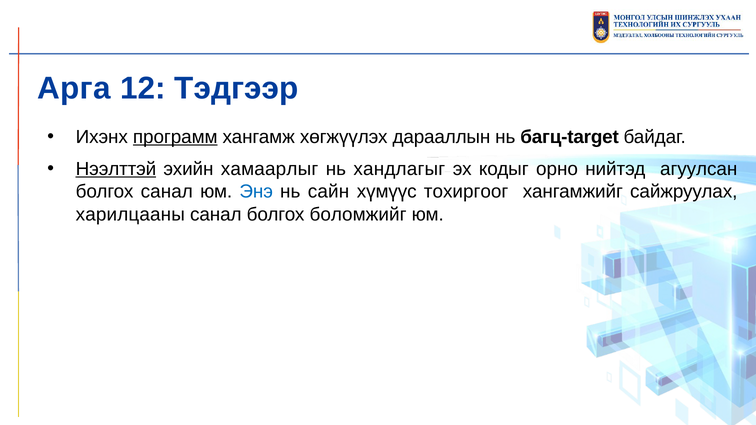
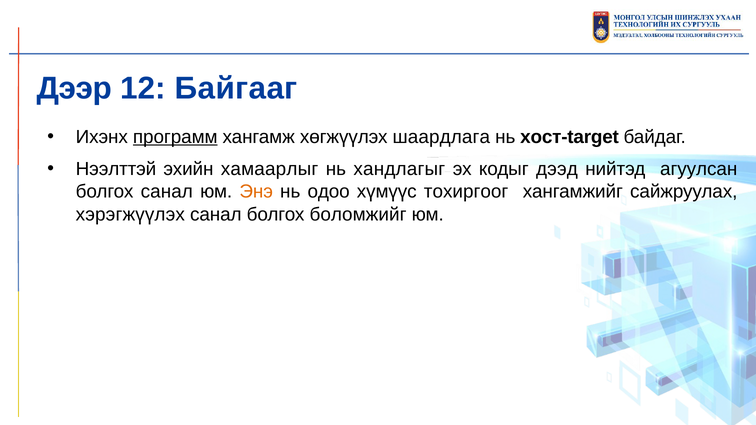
Арга: Арга -> Дээр
Тэдгээр: Тэдгээр -> Байгааг
дарааллын: дарааллын -> шаардлага
багц-target: багц-target -> хост-target
Нээлттэй underline: present -> none
орно: орно -> дээд
Энэ colour: blue -> orange
сайн: сайн -> одоо
харилцааны: харилцааны -> хэрэгжүүлэх
